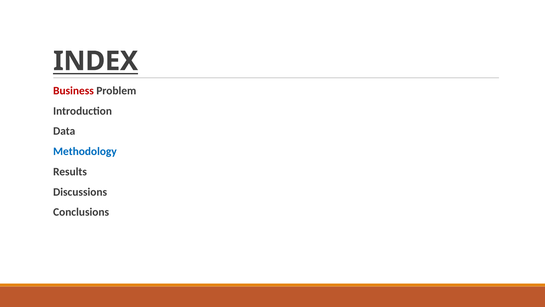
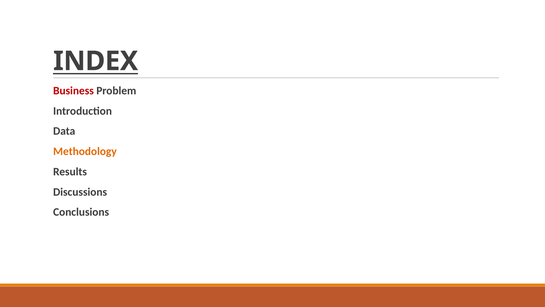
Methodology colour: blue -> orange
